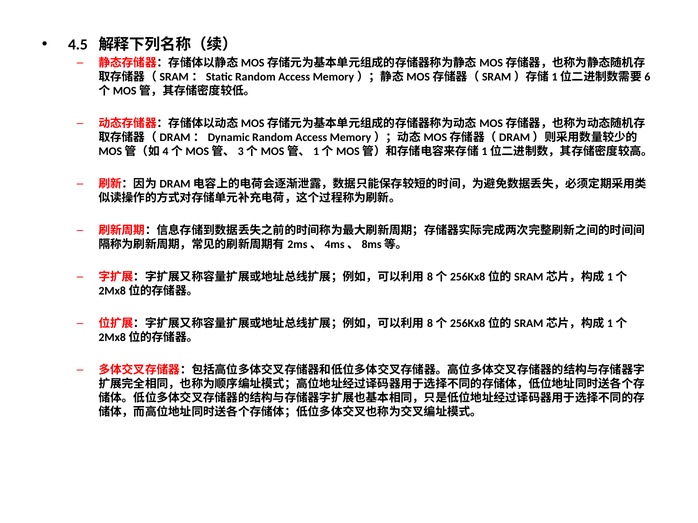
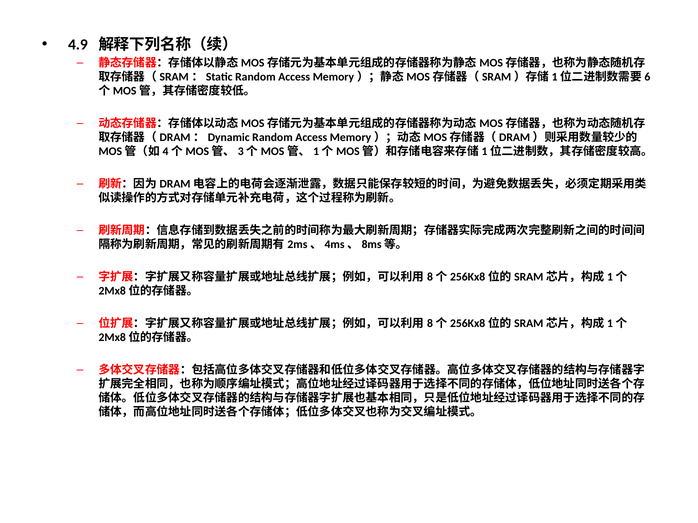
4.5: 4.5 -> 4.9
